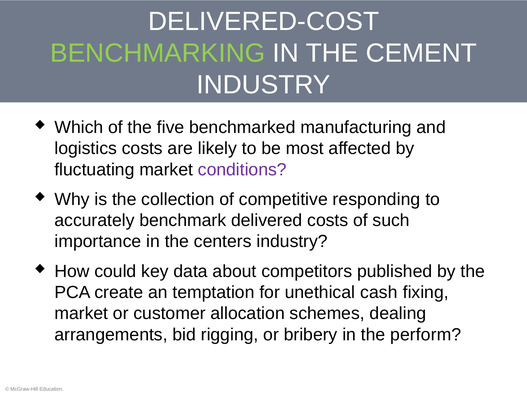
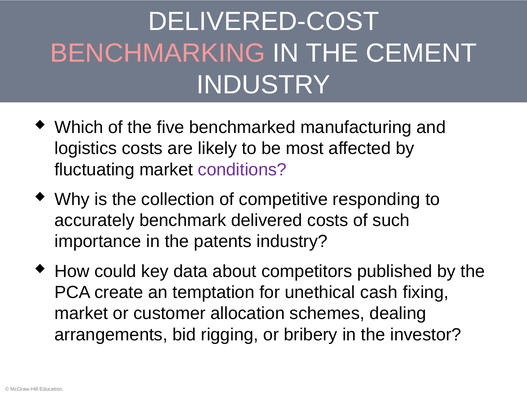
BENCHMARKING colour: light green -> pink
centers: centers -> patents
perform: perform -> investor
